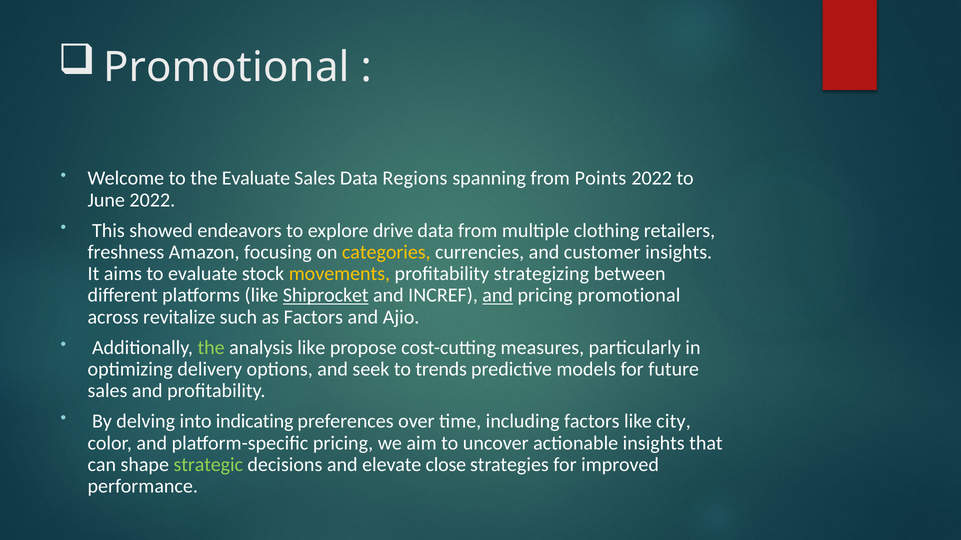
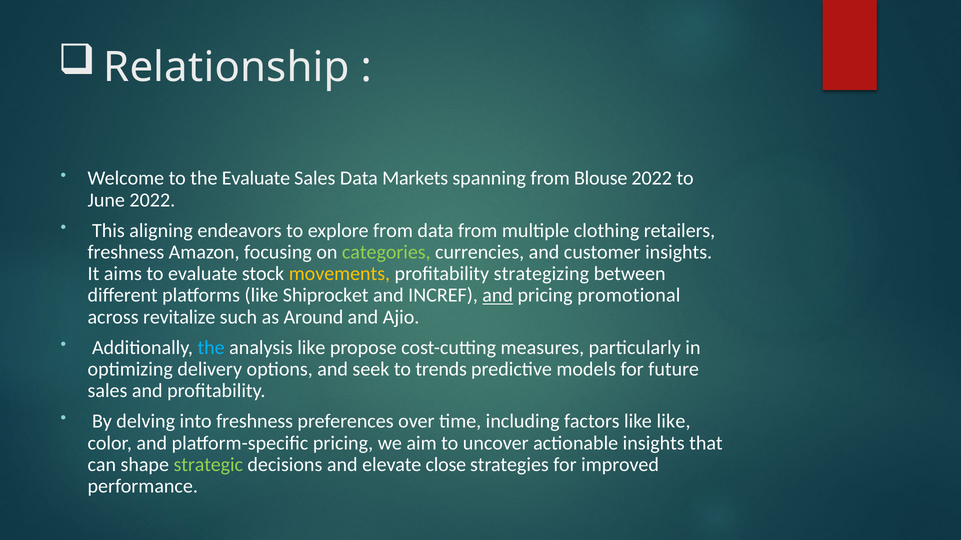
Promotional at (226, 67): Promotional -> Relationship
Regions: Regions -> Markets
Points: Points -> Blouse
showed: showed -> aligning
explore drive: drive -> from
categories colour: yellow -> light green
Shiprocket underline: present -> none
as Factors: Factors -> Around
the at (211, 348) colour: light green -> light blue
into indicating: indicating -> freshness
like city: city -> like
